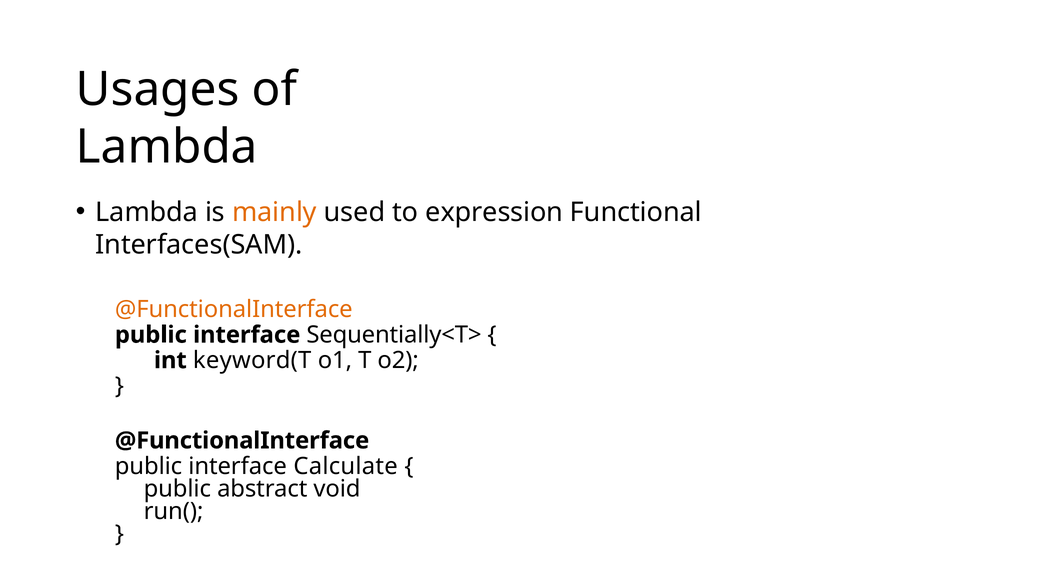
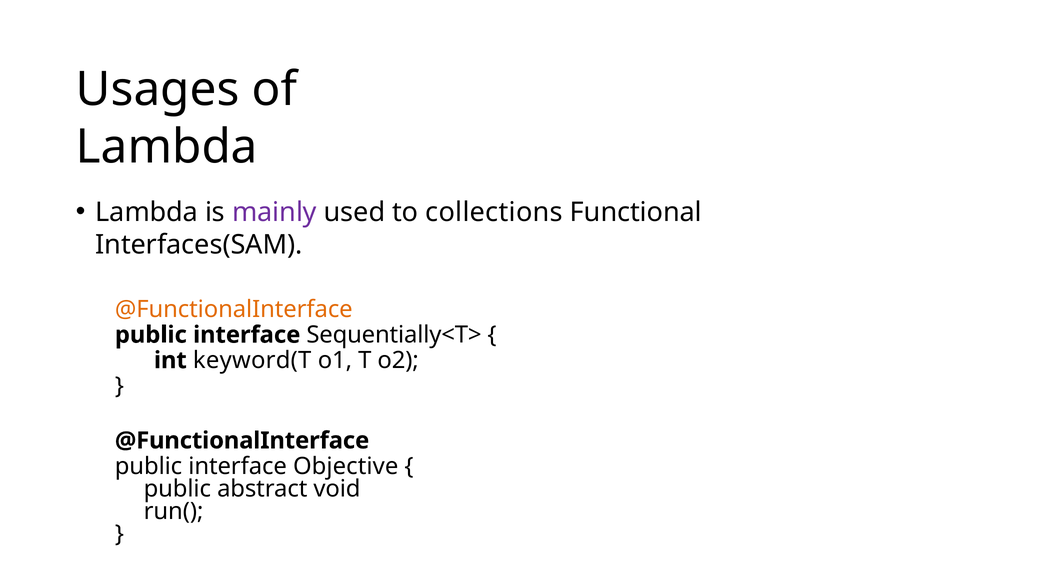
mainly colour: orange -> purple
expression: expression -> collections
Calculate: Calculate -> Objective
